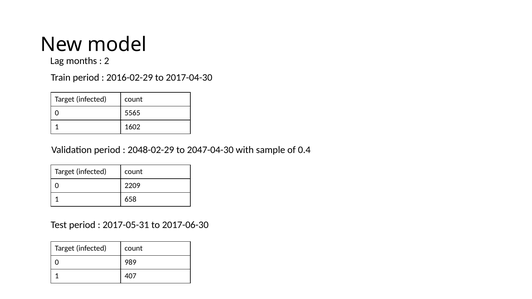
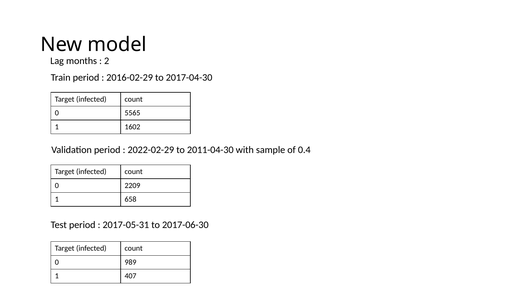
2048-02-29: 2048-02-29 -> 2022-02-29
2047-04-30: 2047-04-30 -> 2011-04-30
